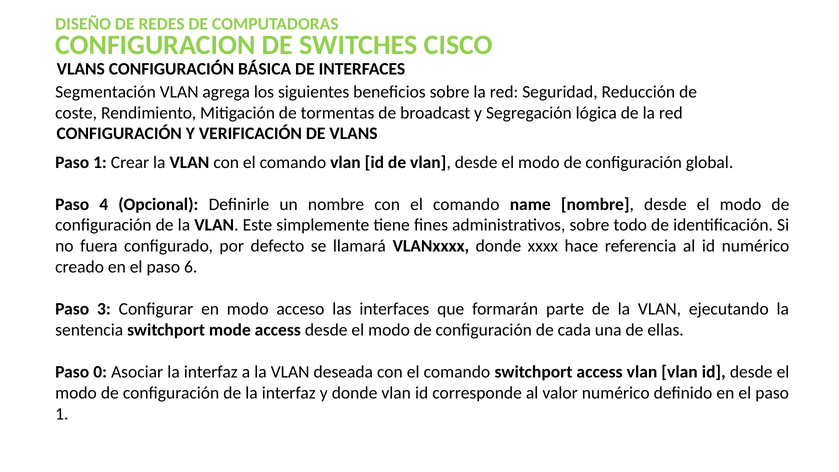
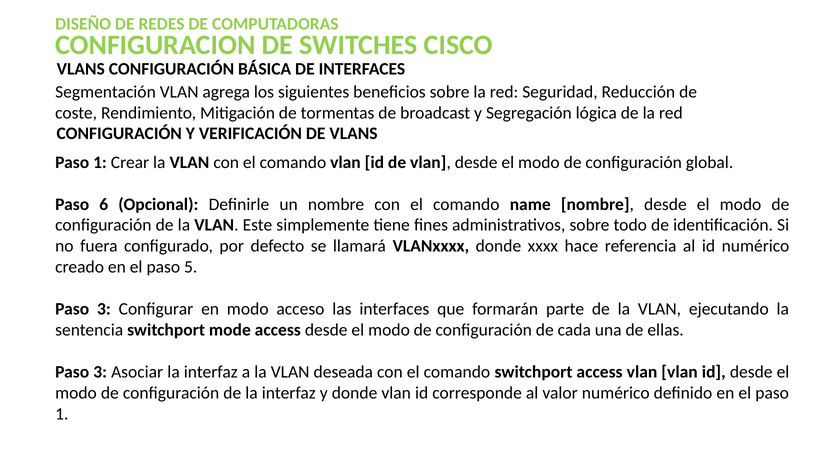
4: 4 -> 6
6: 6 -> 5
0 at (100, 372): 0 -> 3
